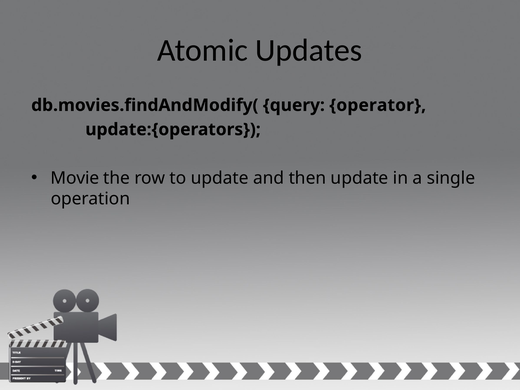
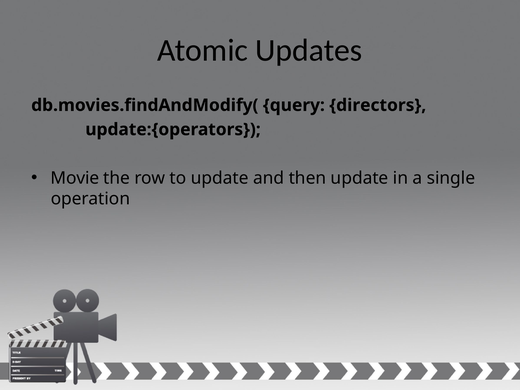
operator: operator -> directors
